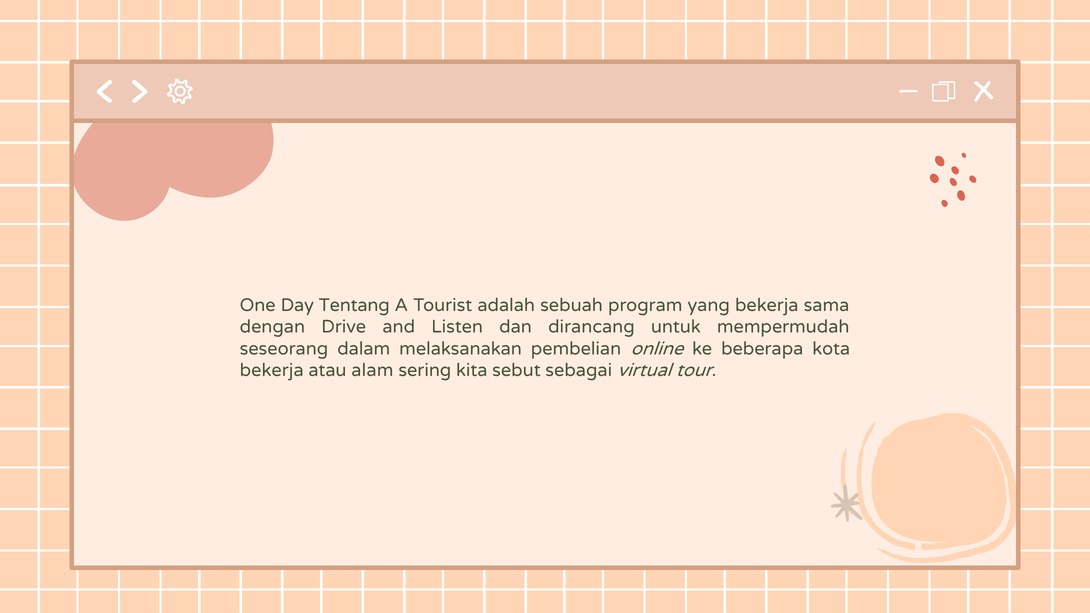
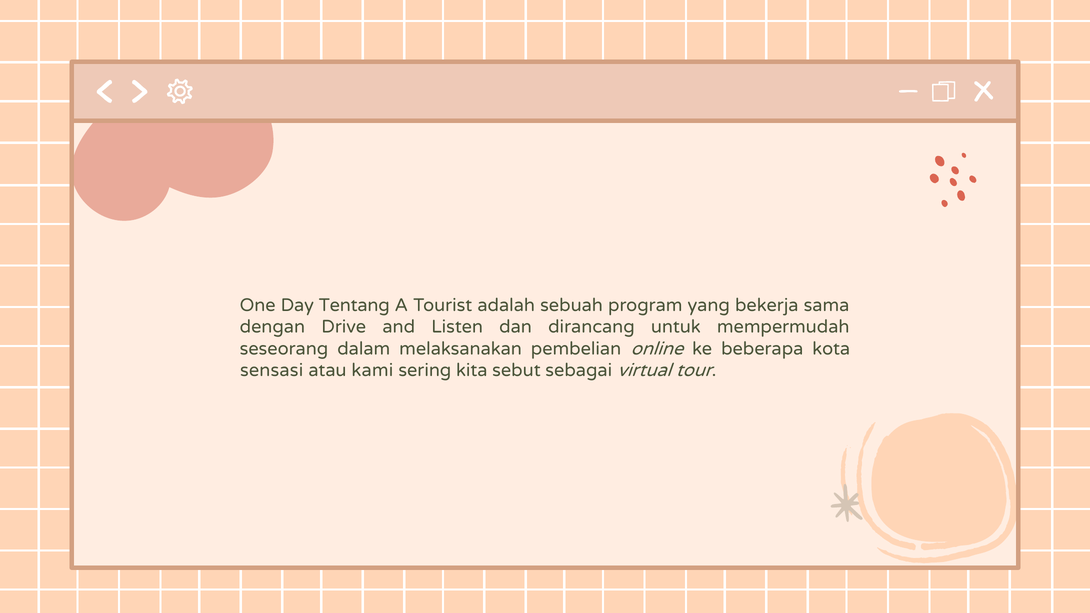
bekerja at (272, 370): bekerja -> sensasi
alam: alam -> kami
